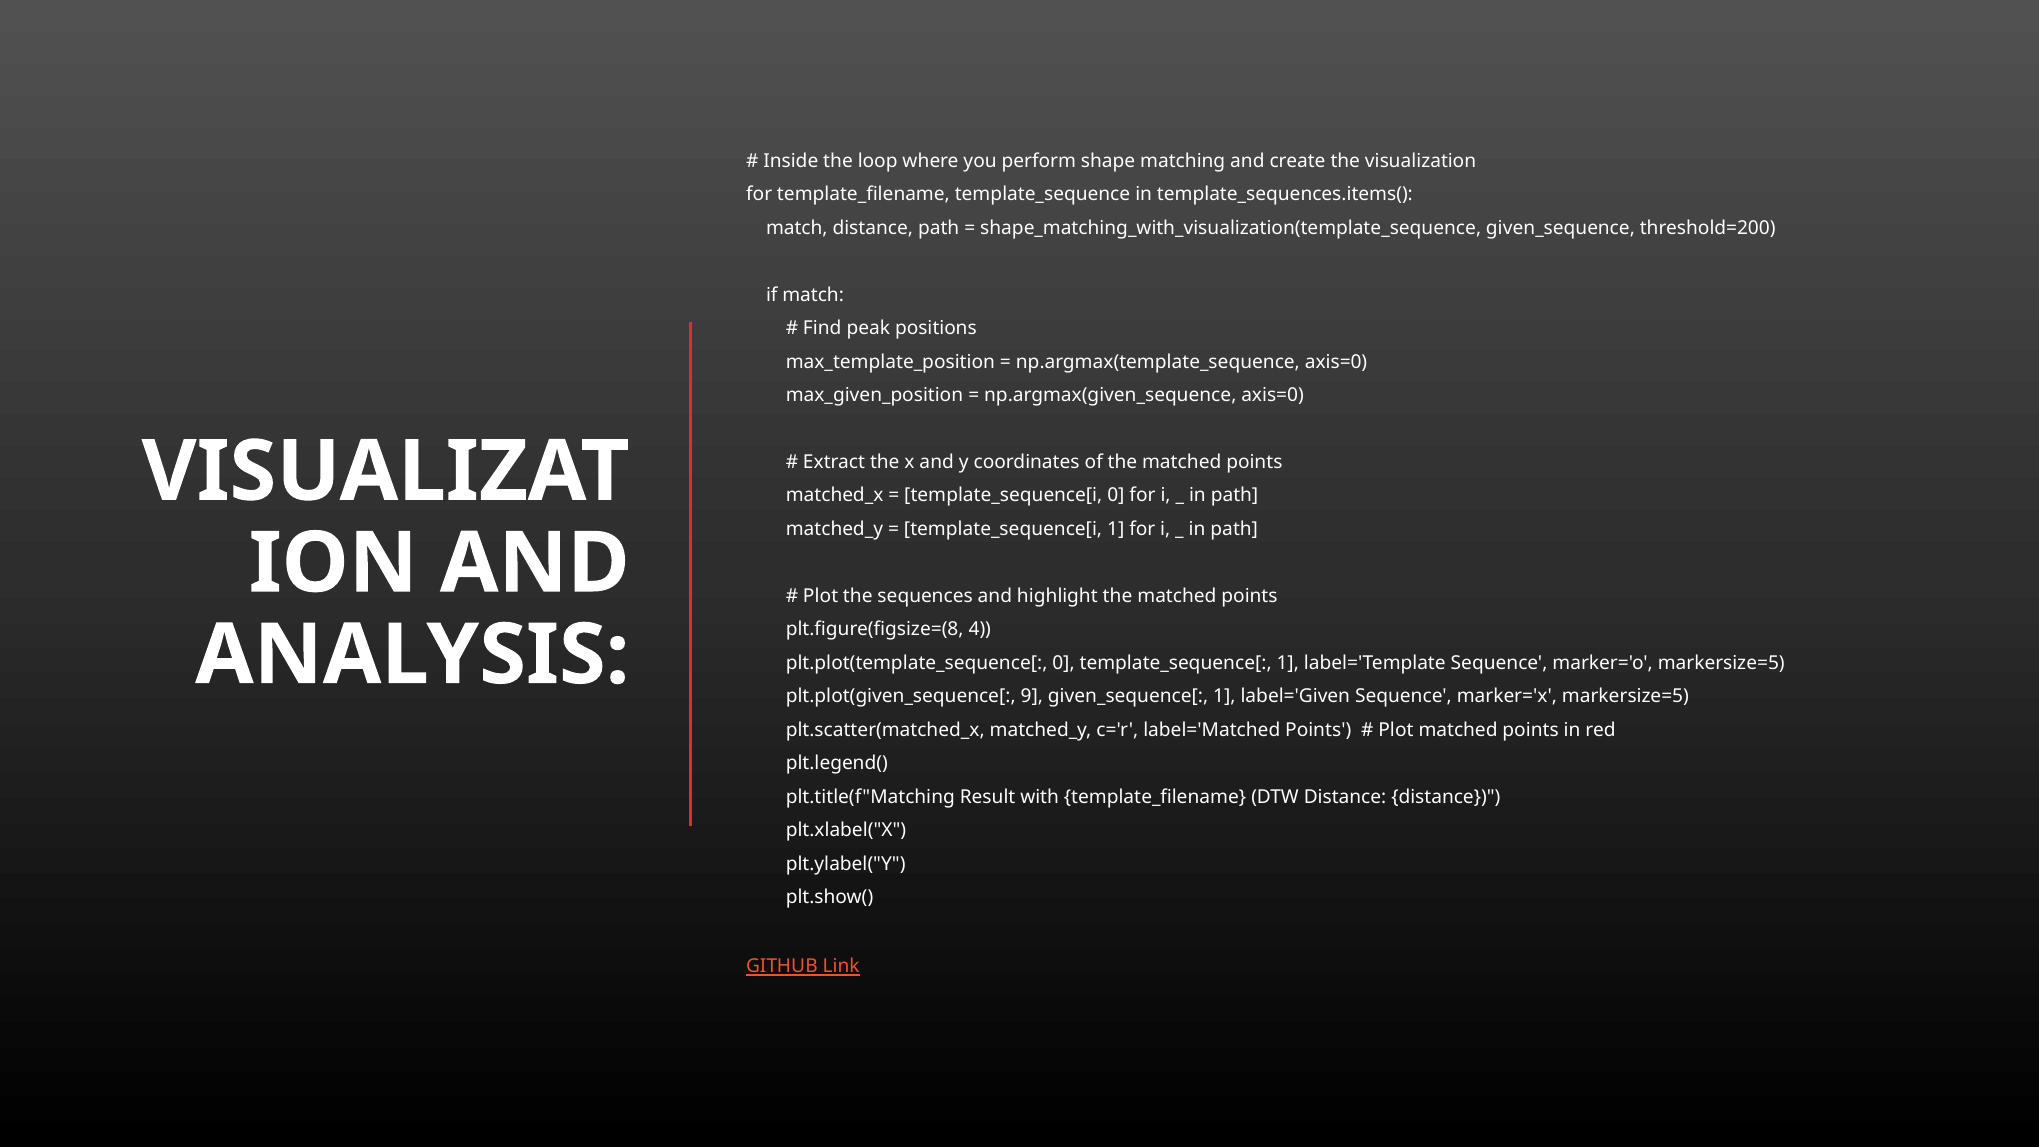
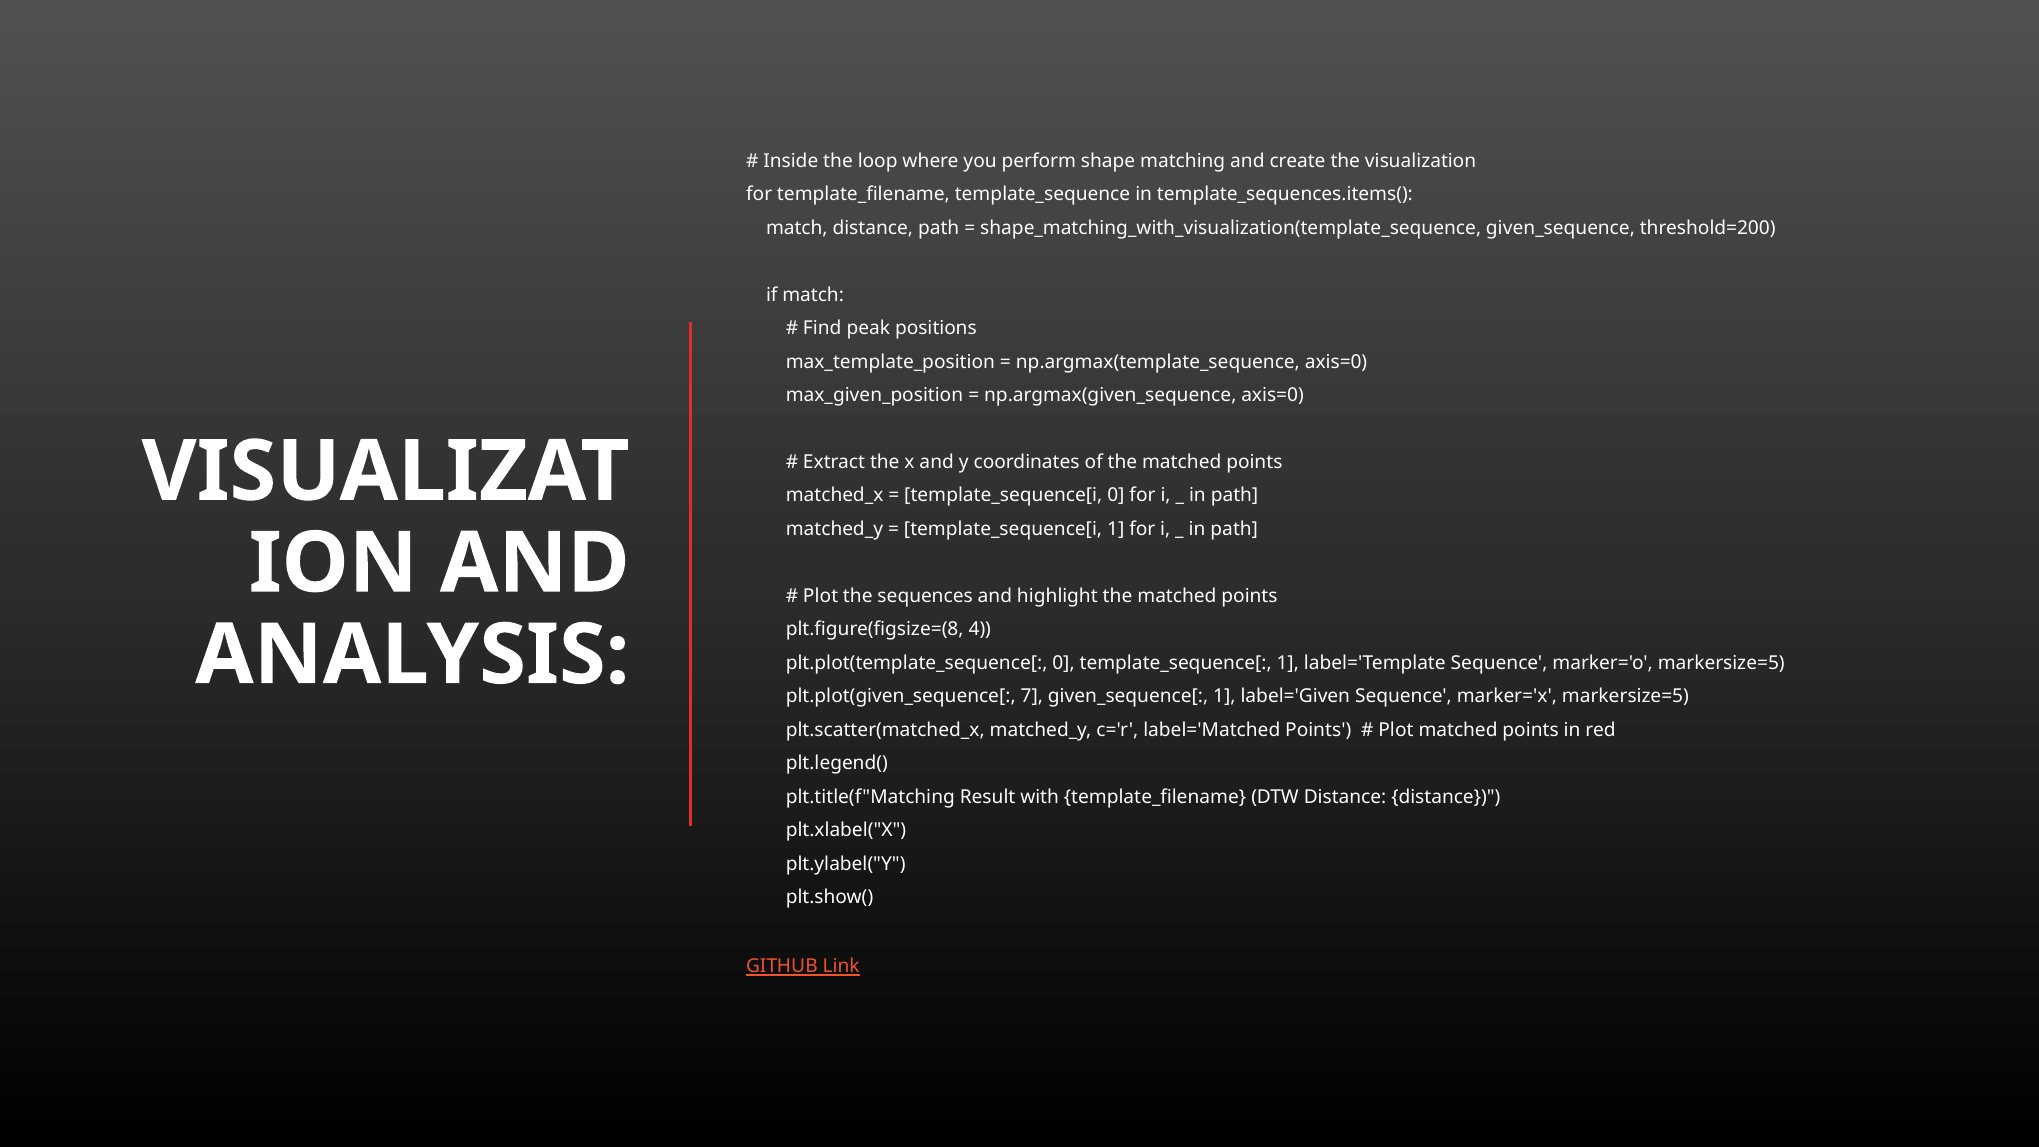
9: 9 -> 7
